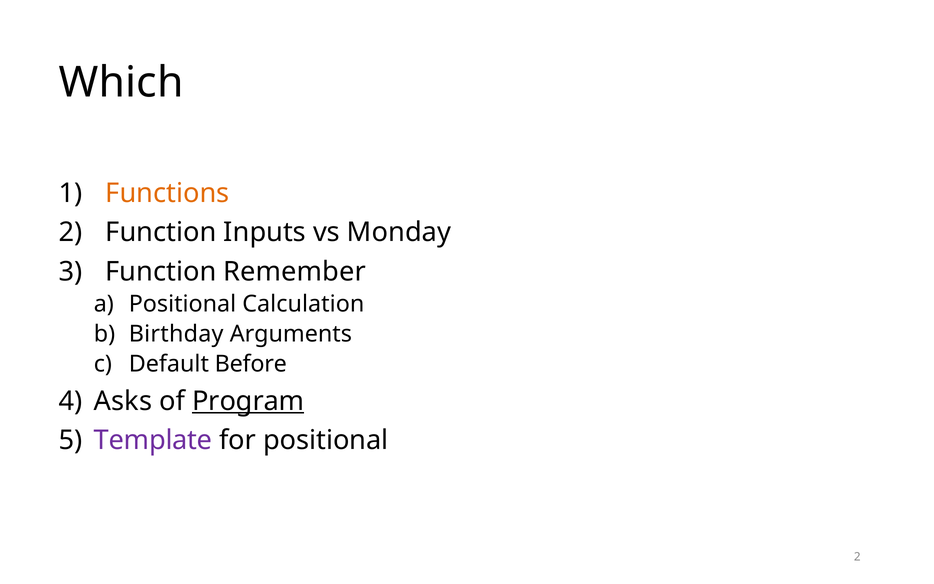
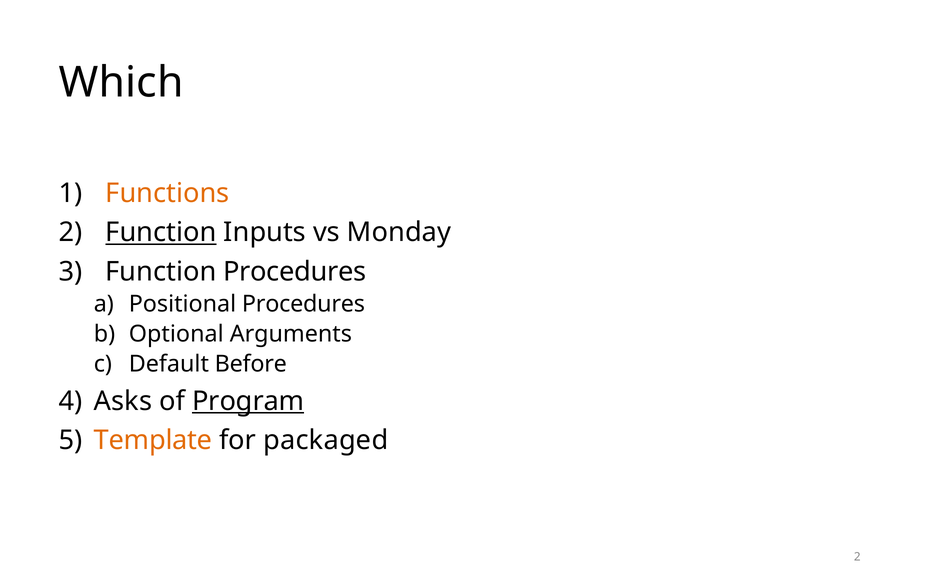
Function at (161, 232) underline: none -> present
Function Remember: Remember -> Procedures
Positional Calculation: Calculation -> Procedures
Birthday: Birthday -> Optional
Template colour: purple -> orange
for positional: positional -> packaged
